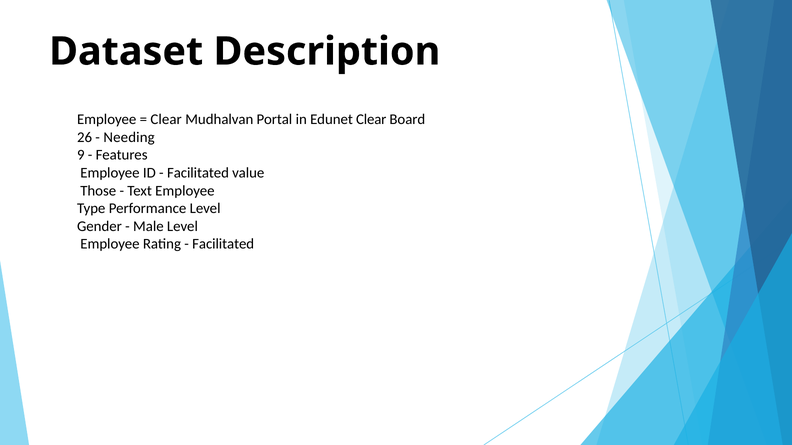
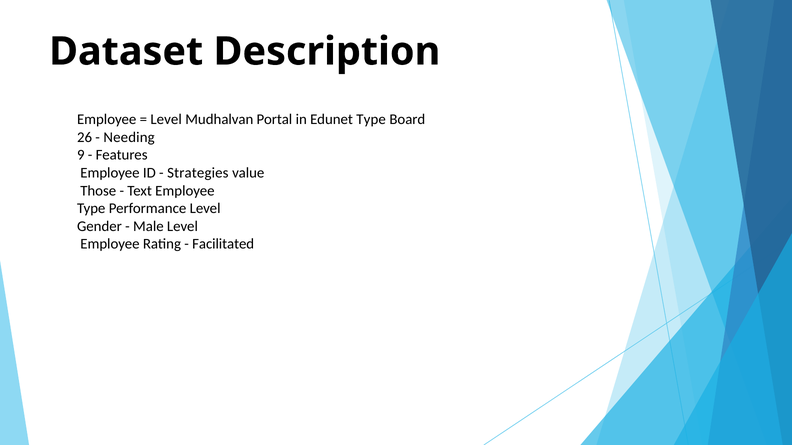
Clear at (166, 120): Clear -> Level
Edunet Clear: Clear -> Type
Facilitated at (198, 173): Facilitated -> Strategies
